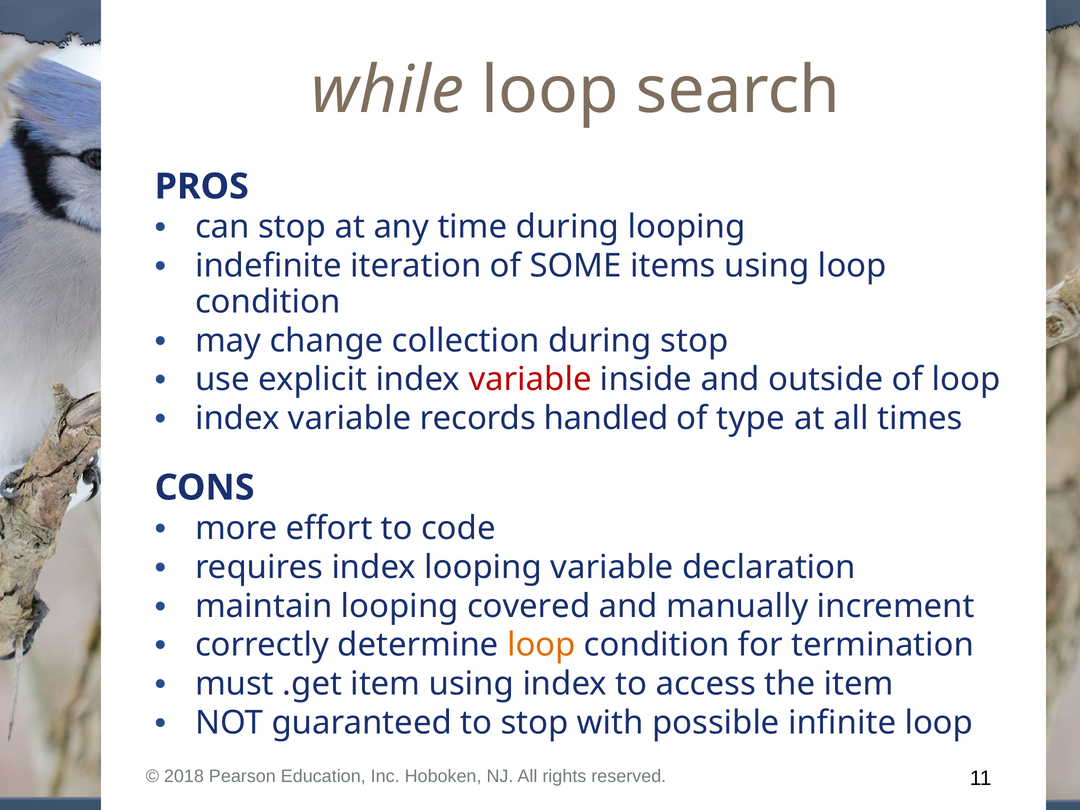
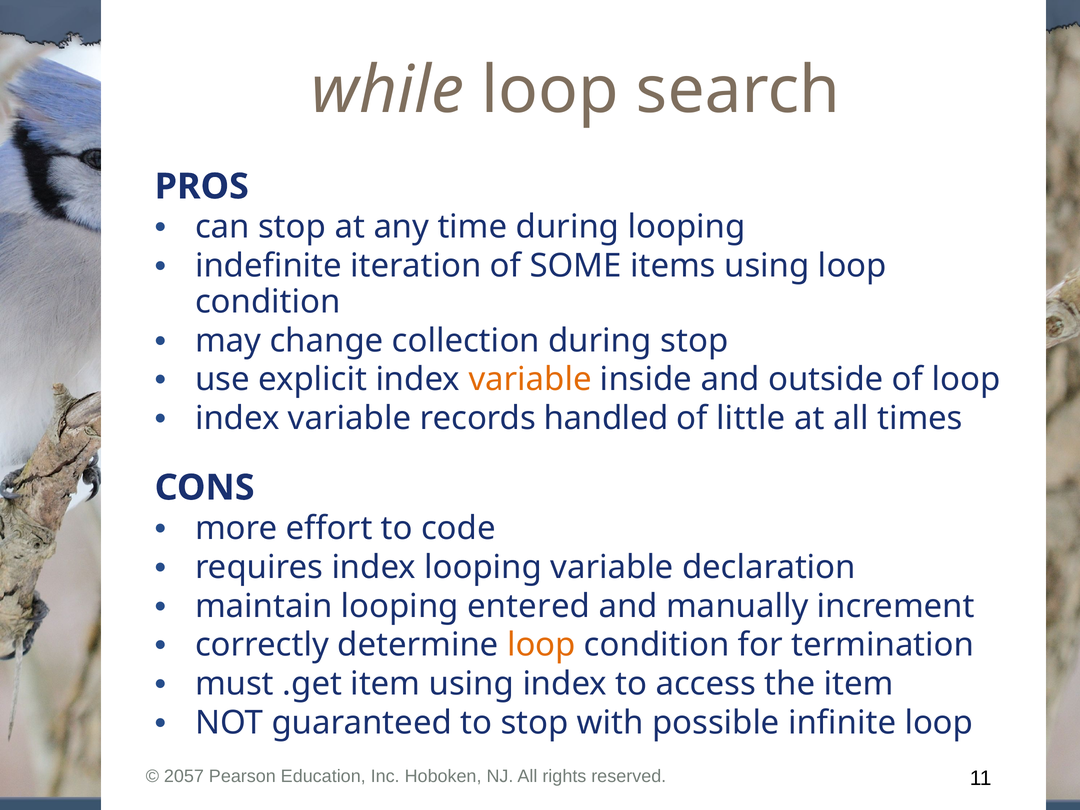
variable at (530, 380) colour: red -> orange
type: type -> little
covered: covered -> entered
2018: 2018 -> 2057
